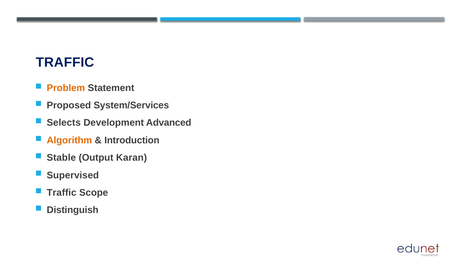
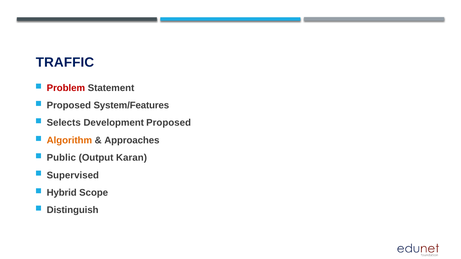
Problem colour: orange -> red
System/Services: System/Services -> System/Features
Development Advanced: Advanced -> Proposed
Introduction: Introduction -> Approaches
Stable: Stable -> Public
Traffic at (62, 193): Traffic -> Hybrid
